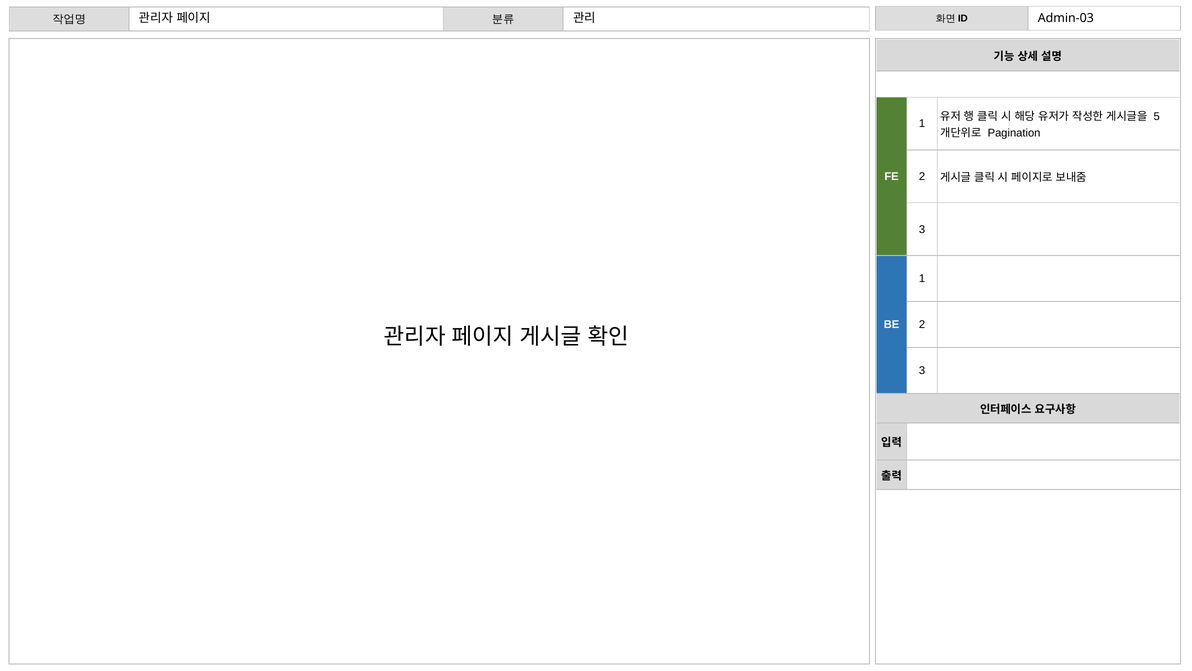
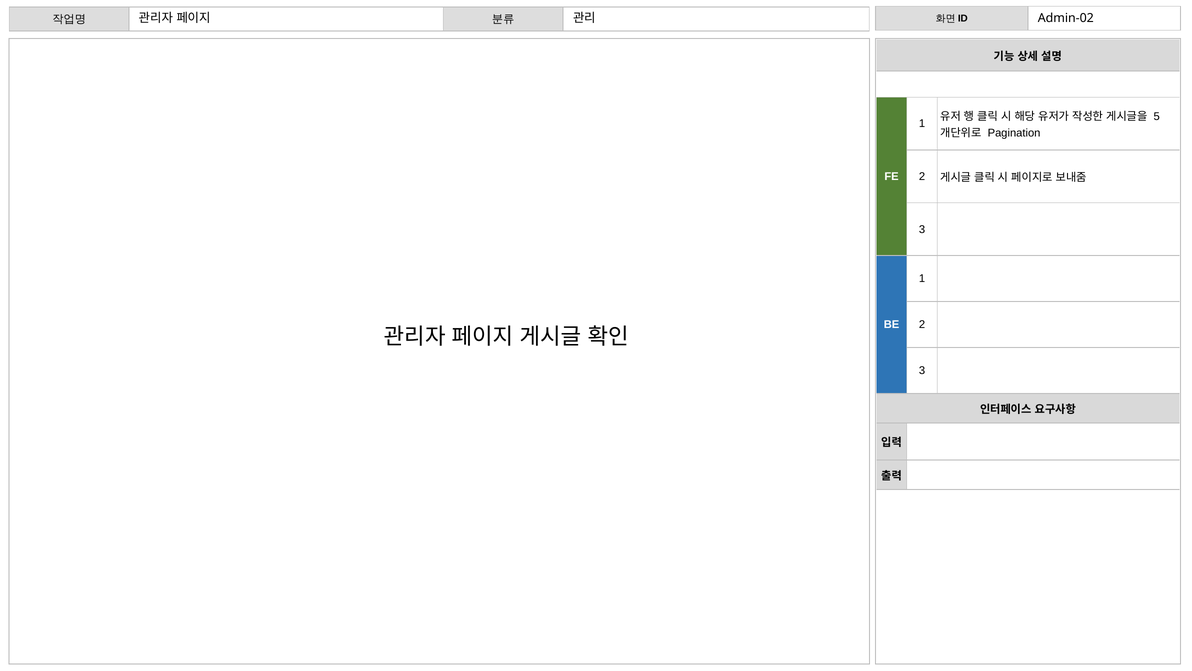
Admin-03: Admin-03 -> Admin-02
